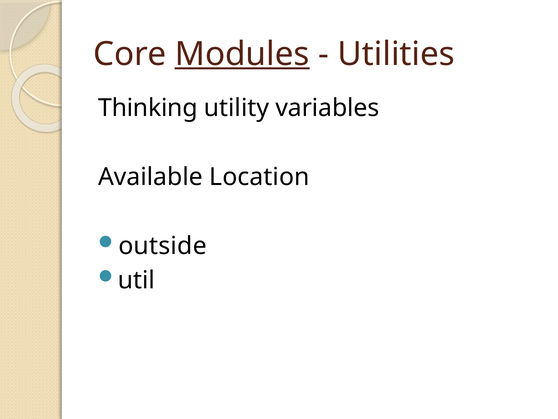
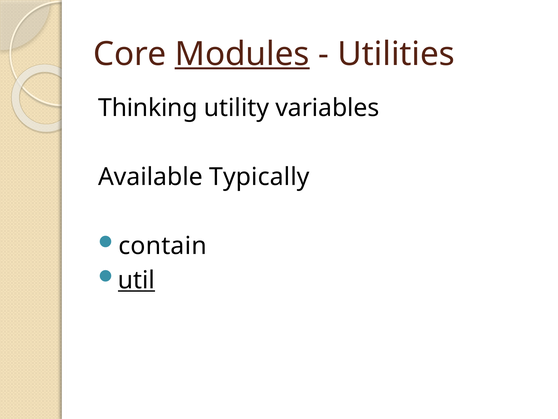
Location: Location -> Typically
outside: outside -> contain
util underline: none -> present
